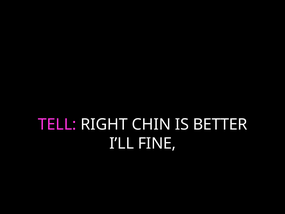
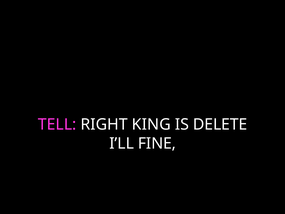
CHIN: CHIN -> KING
BETTER: BETTER -> DELETE
